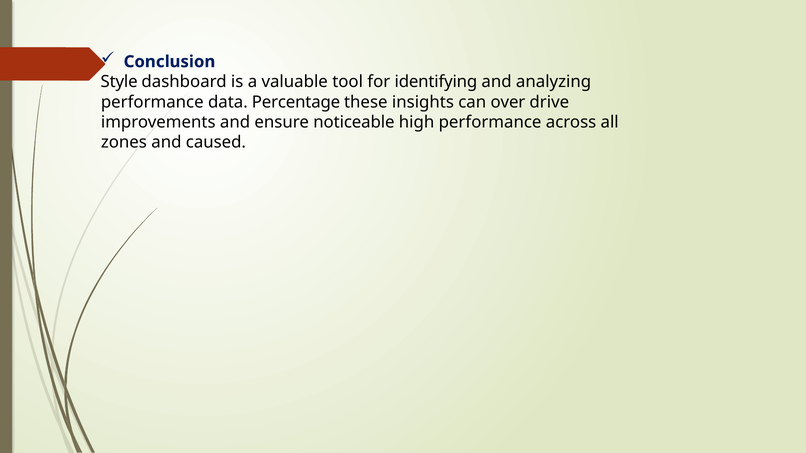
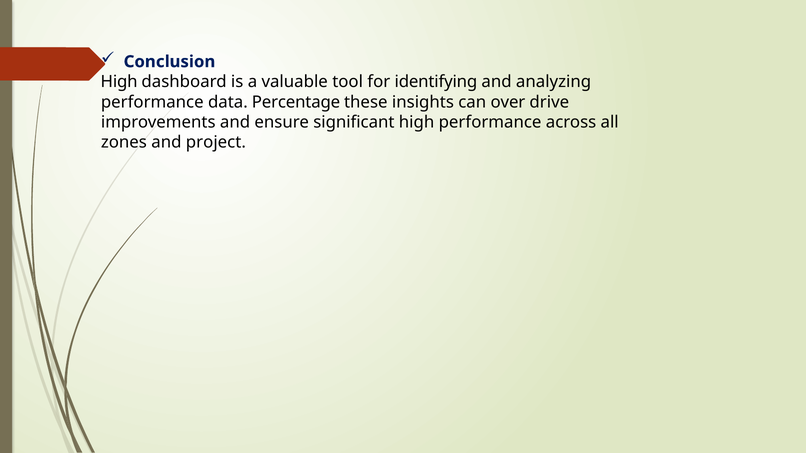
Style at (119, 82): Style -> High
noticeable: noticeable -> significant
caused: caused -> project
